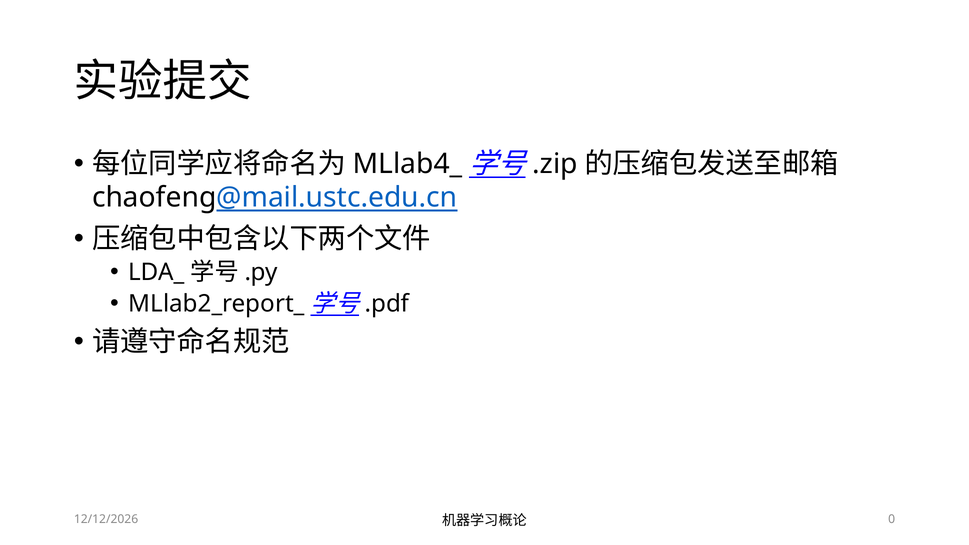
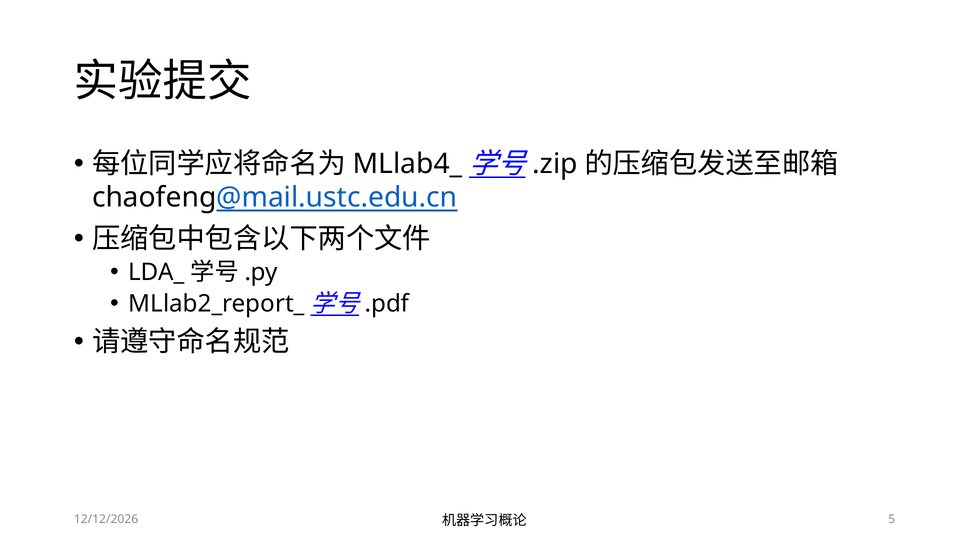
0: 0 -> 5
